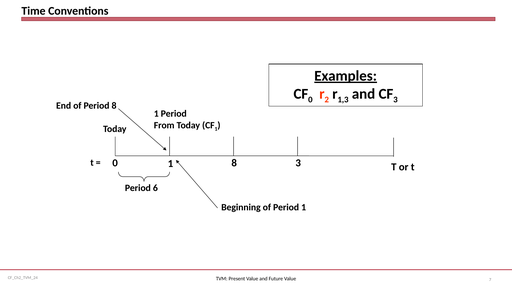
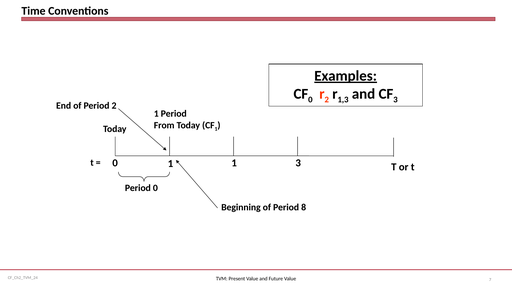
Period 8: 8 -> 2
1 8: 8 -> 1
Period 6: 6 -> 0
Period 1: 1 -> 8
